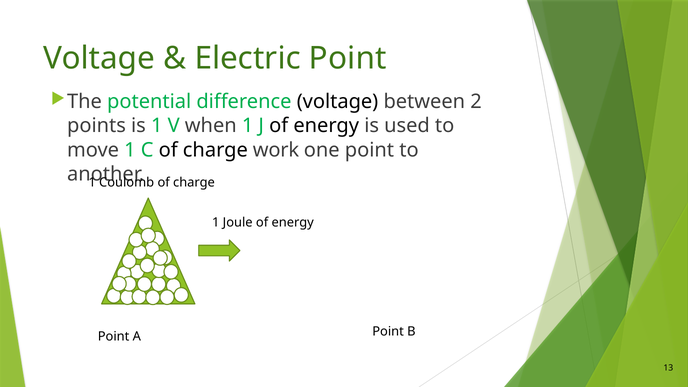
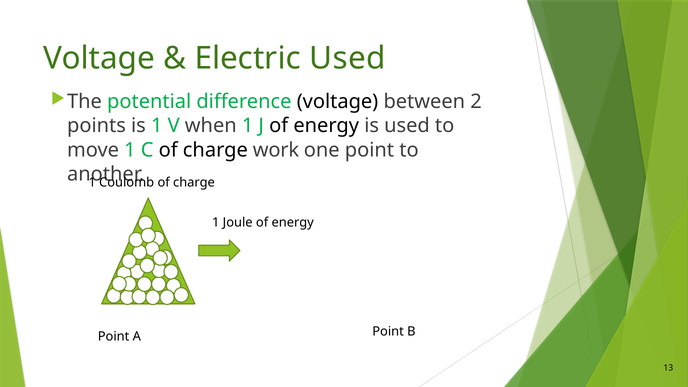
Electric Point: Point -> Used
